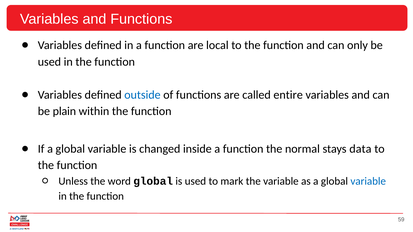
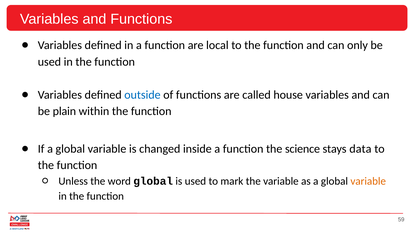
entire: entire -> house
normal: normal -> science
variable at (368, 181) colour: blue -> orange
